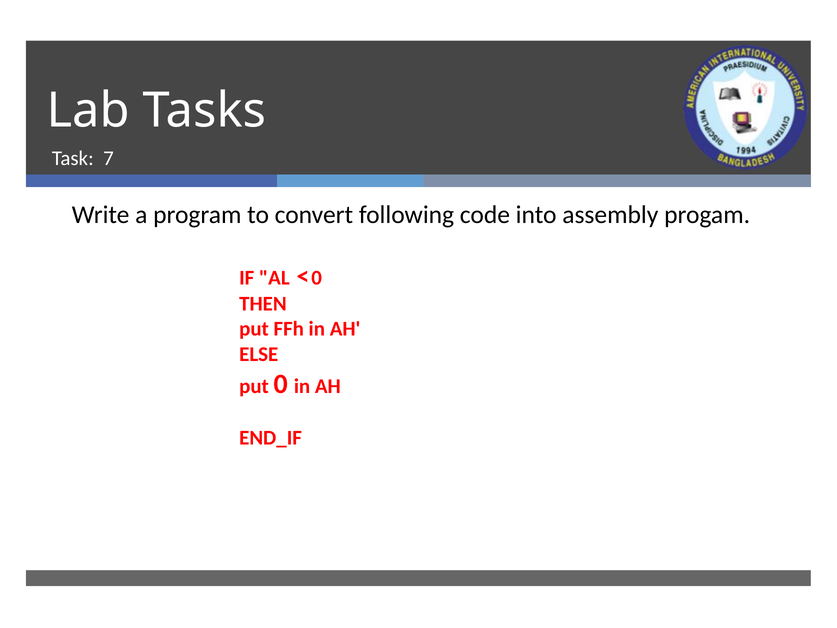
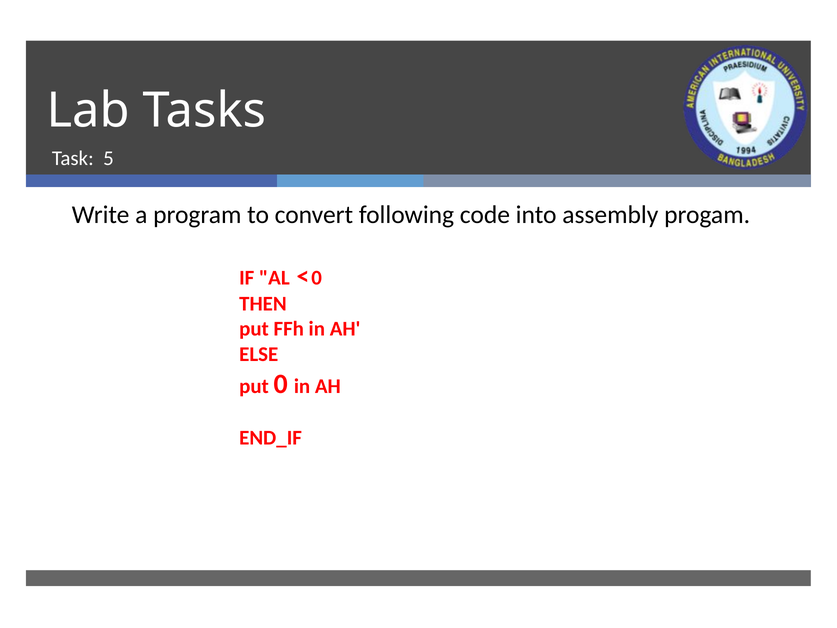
7: 7 -> 5
